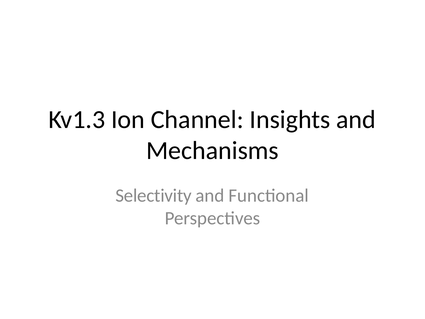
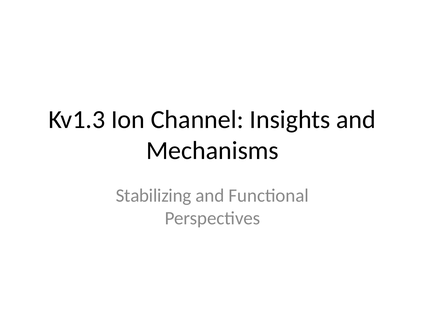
Selectivity: Selectivity -> Stabilizing
